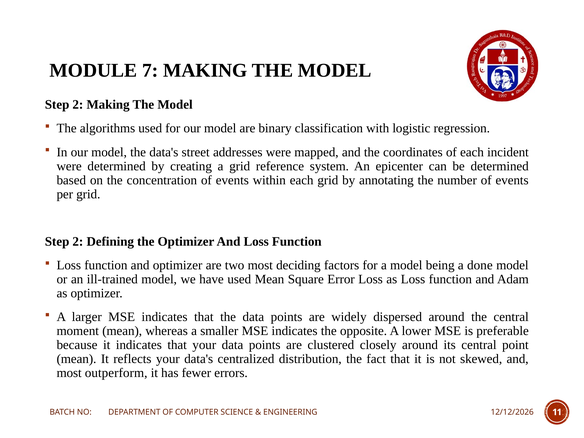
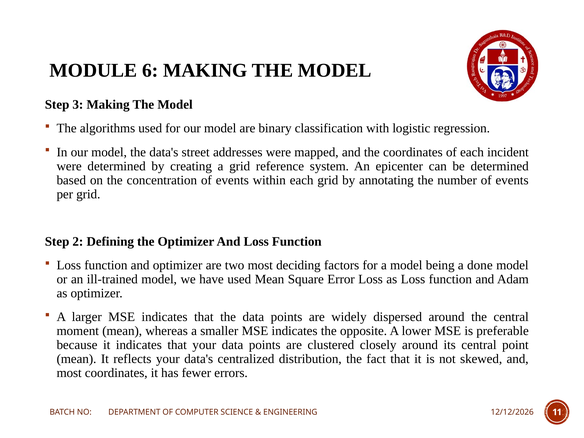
7: 7 -> 6
2 at (78, 105): 2 -> 3
most outperform: outperform -> coordinates
